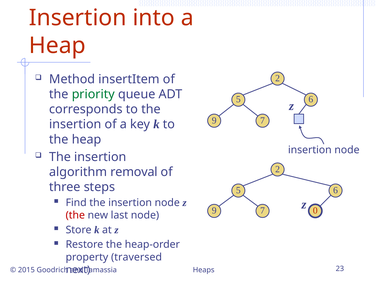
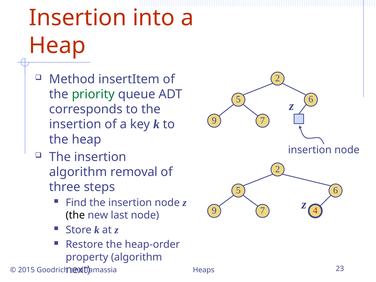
0: 0 -> 4
the at (75, 215) colour: red -> black
property traversed: traversed -> algorithm
